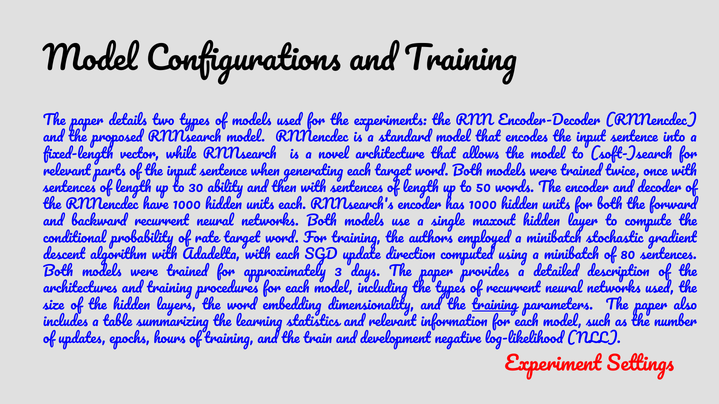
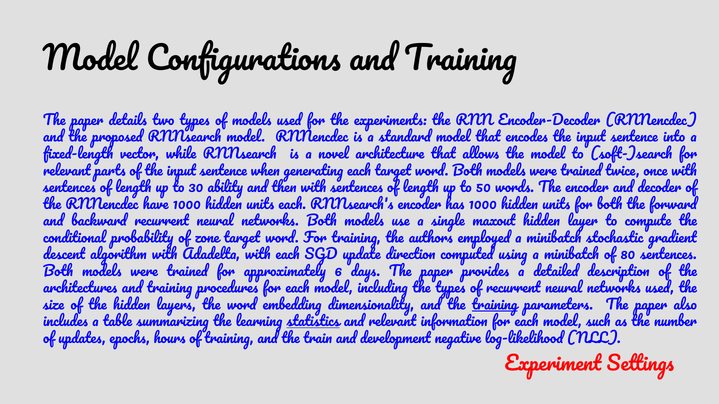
rate: rate -> zone
3: 3 -> 6
statistics underline: none -> present
